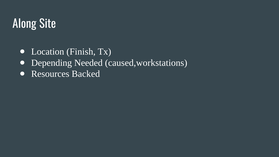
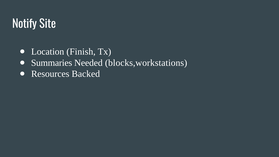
Along: Along -> Notify
Depending: Depending -> Summaries
caused,workstations: caused,workstations -> blocks,workstations
